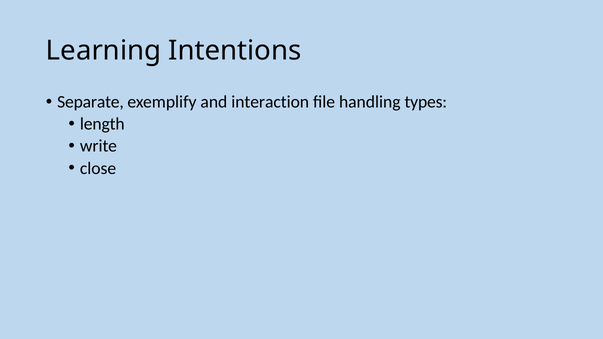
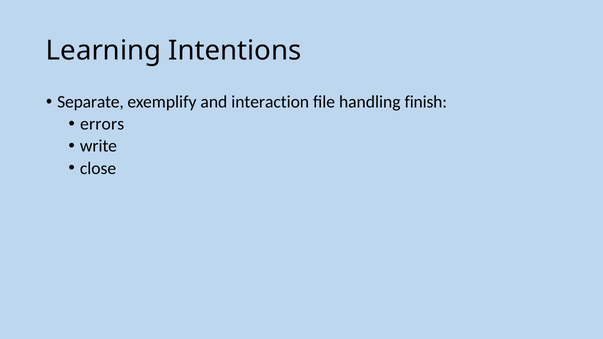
types: types -> finish
length: length -> errors
